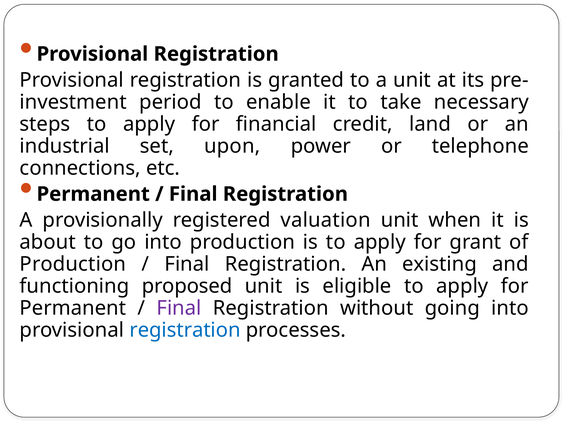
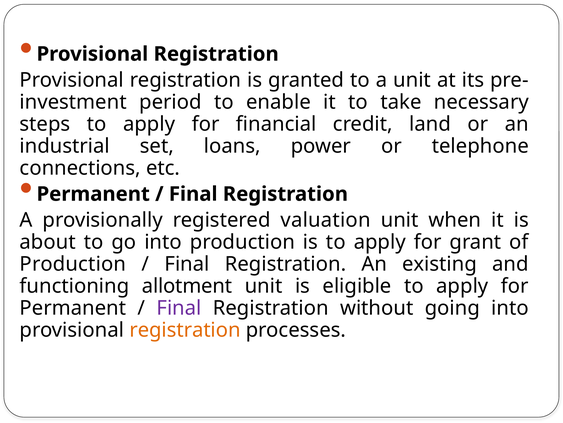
upon: upon -> loans
proposed: proposed -> allotment
registration at (185, 329) colour: blue -> orange
